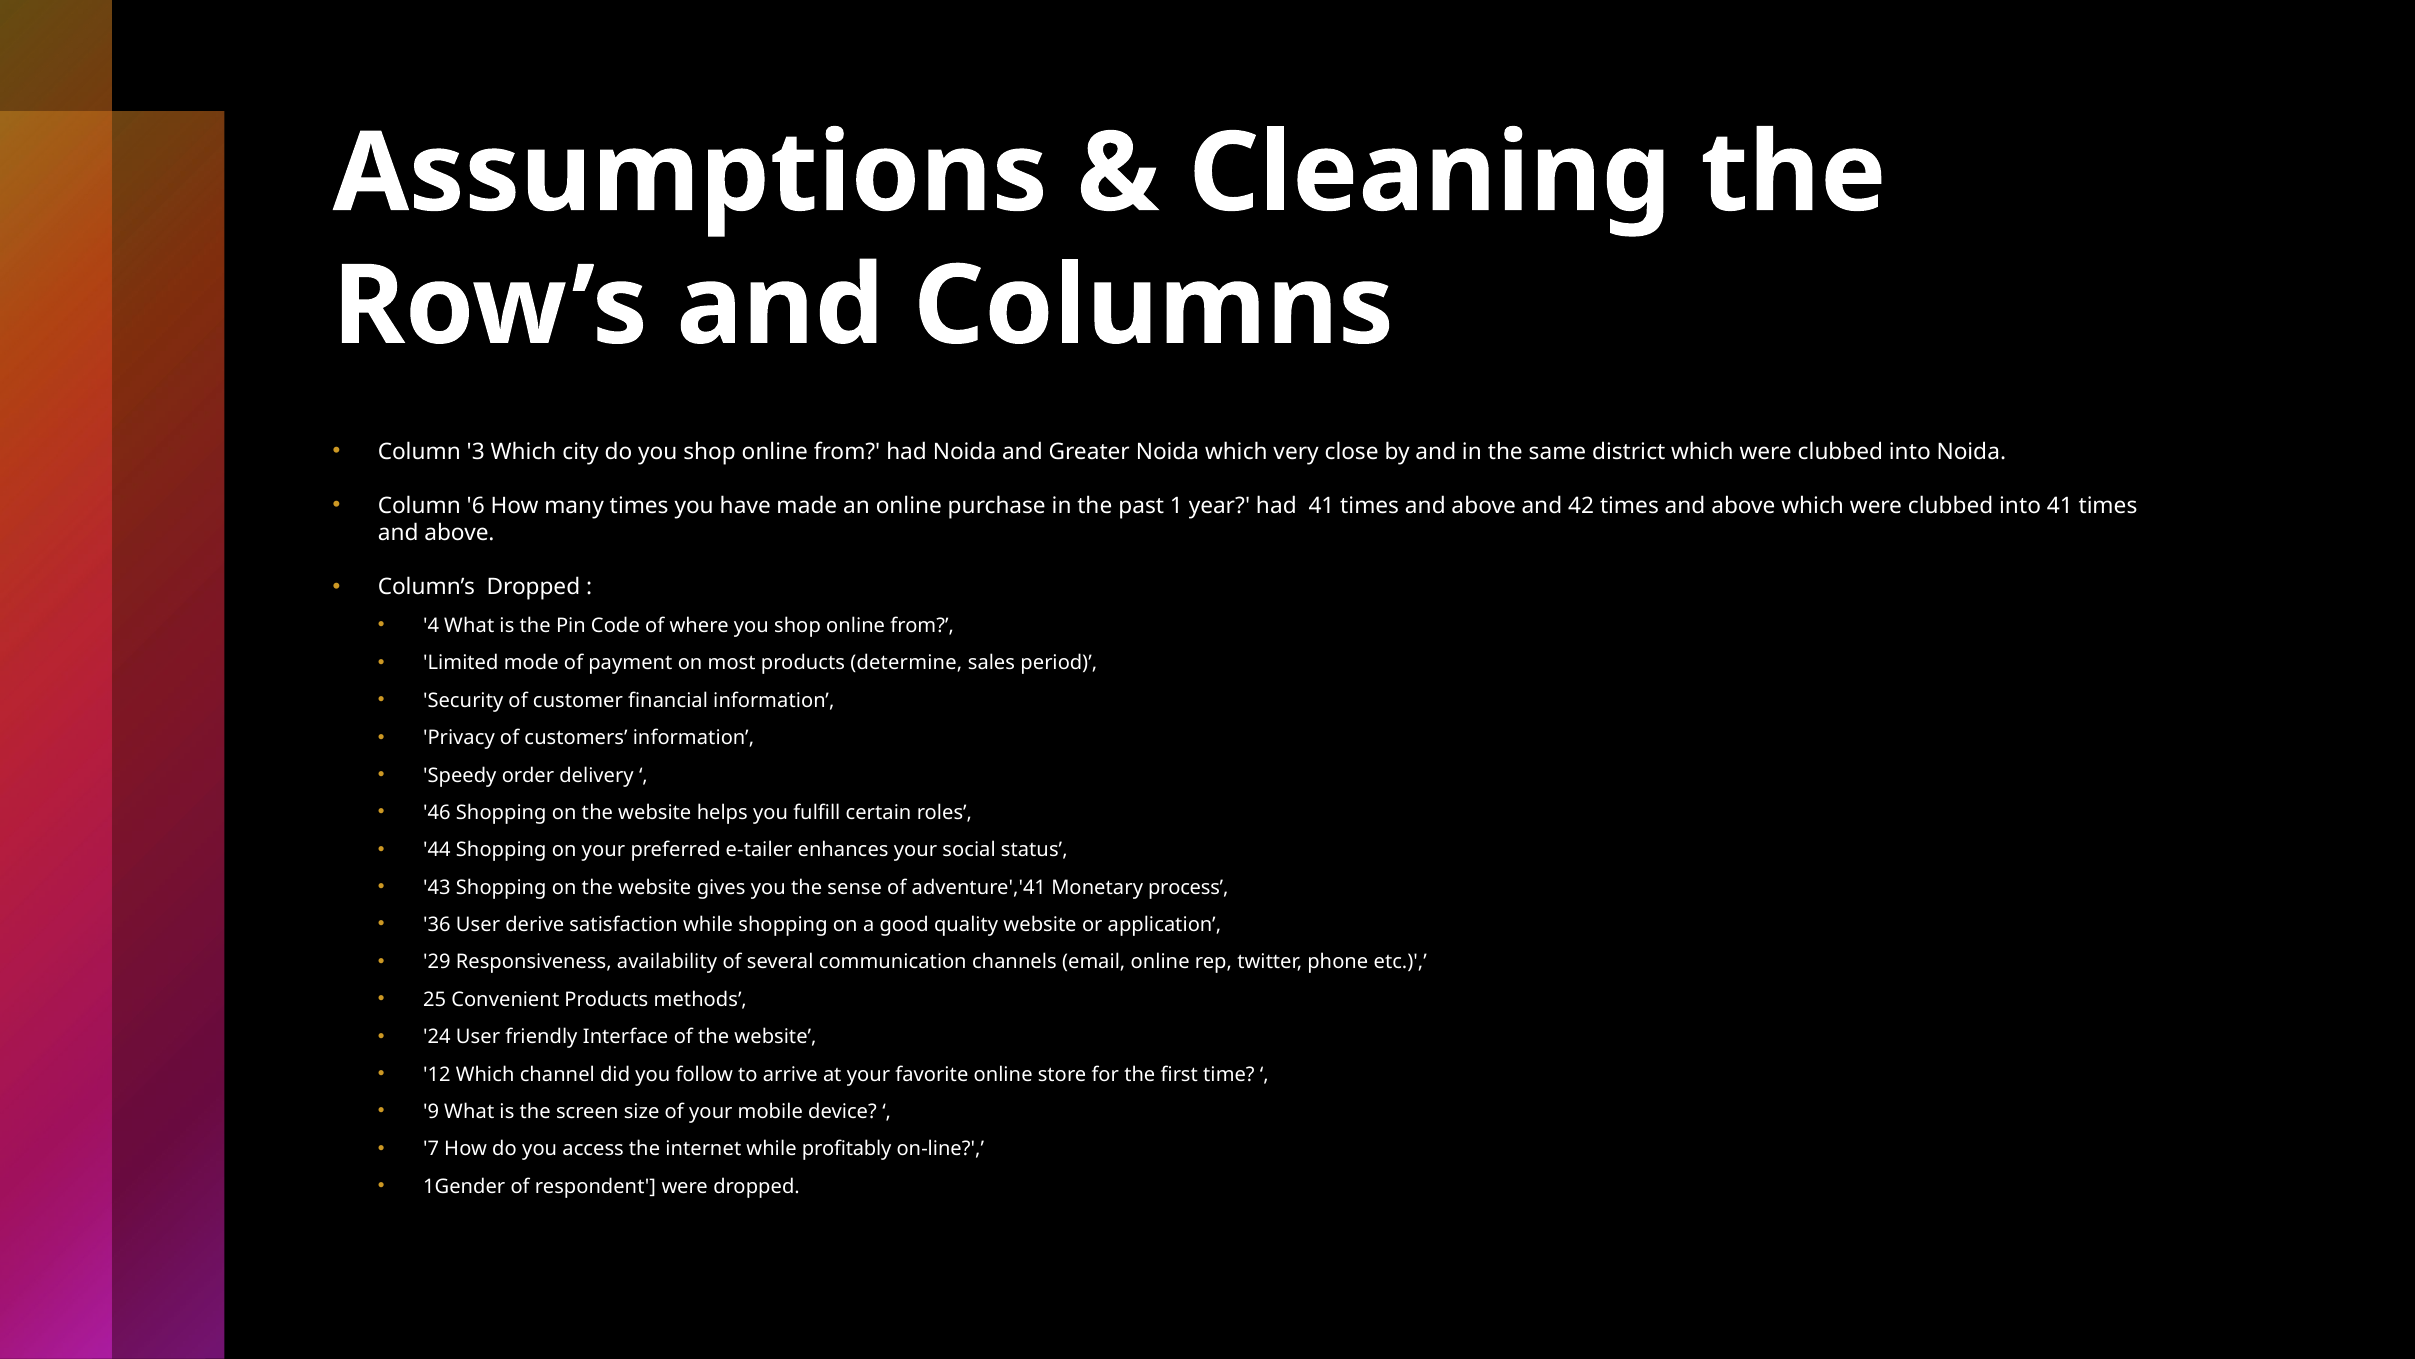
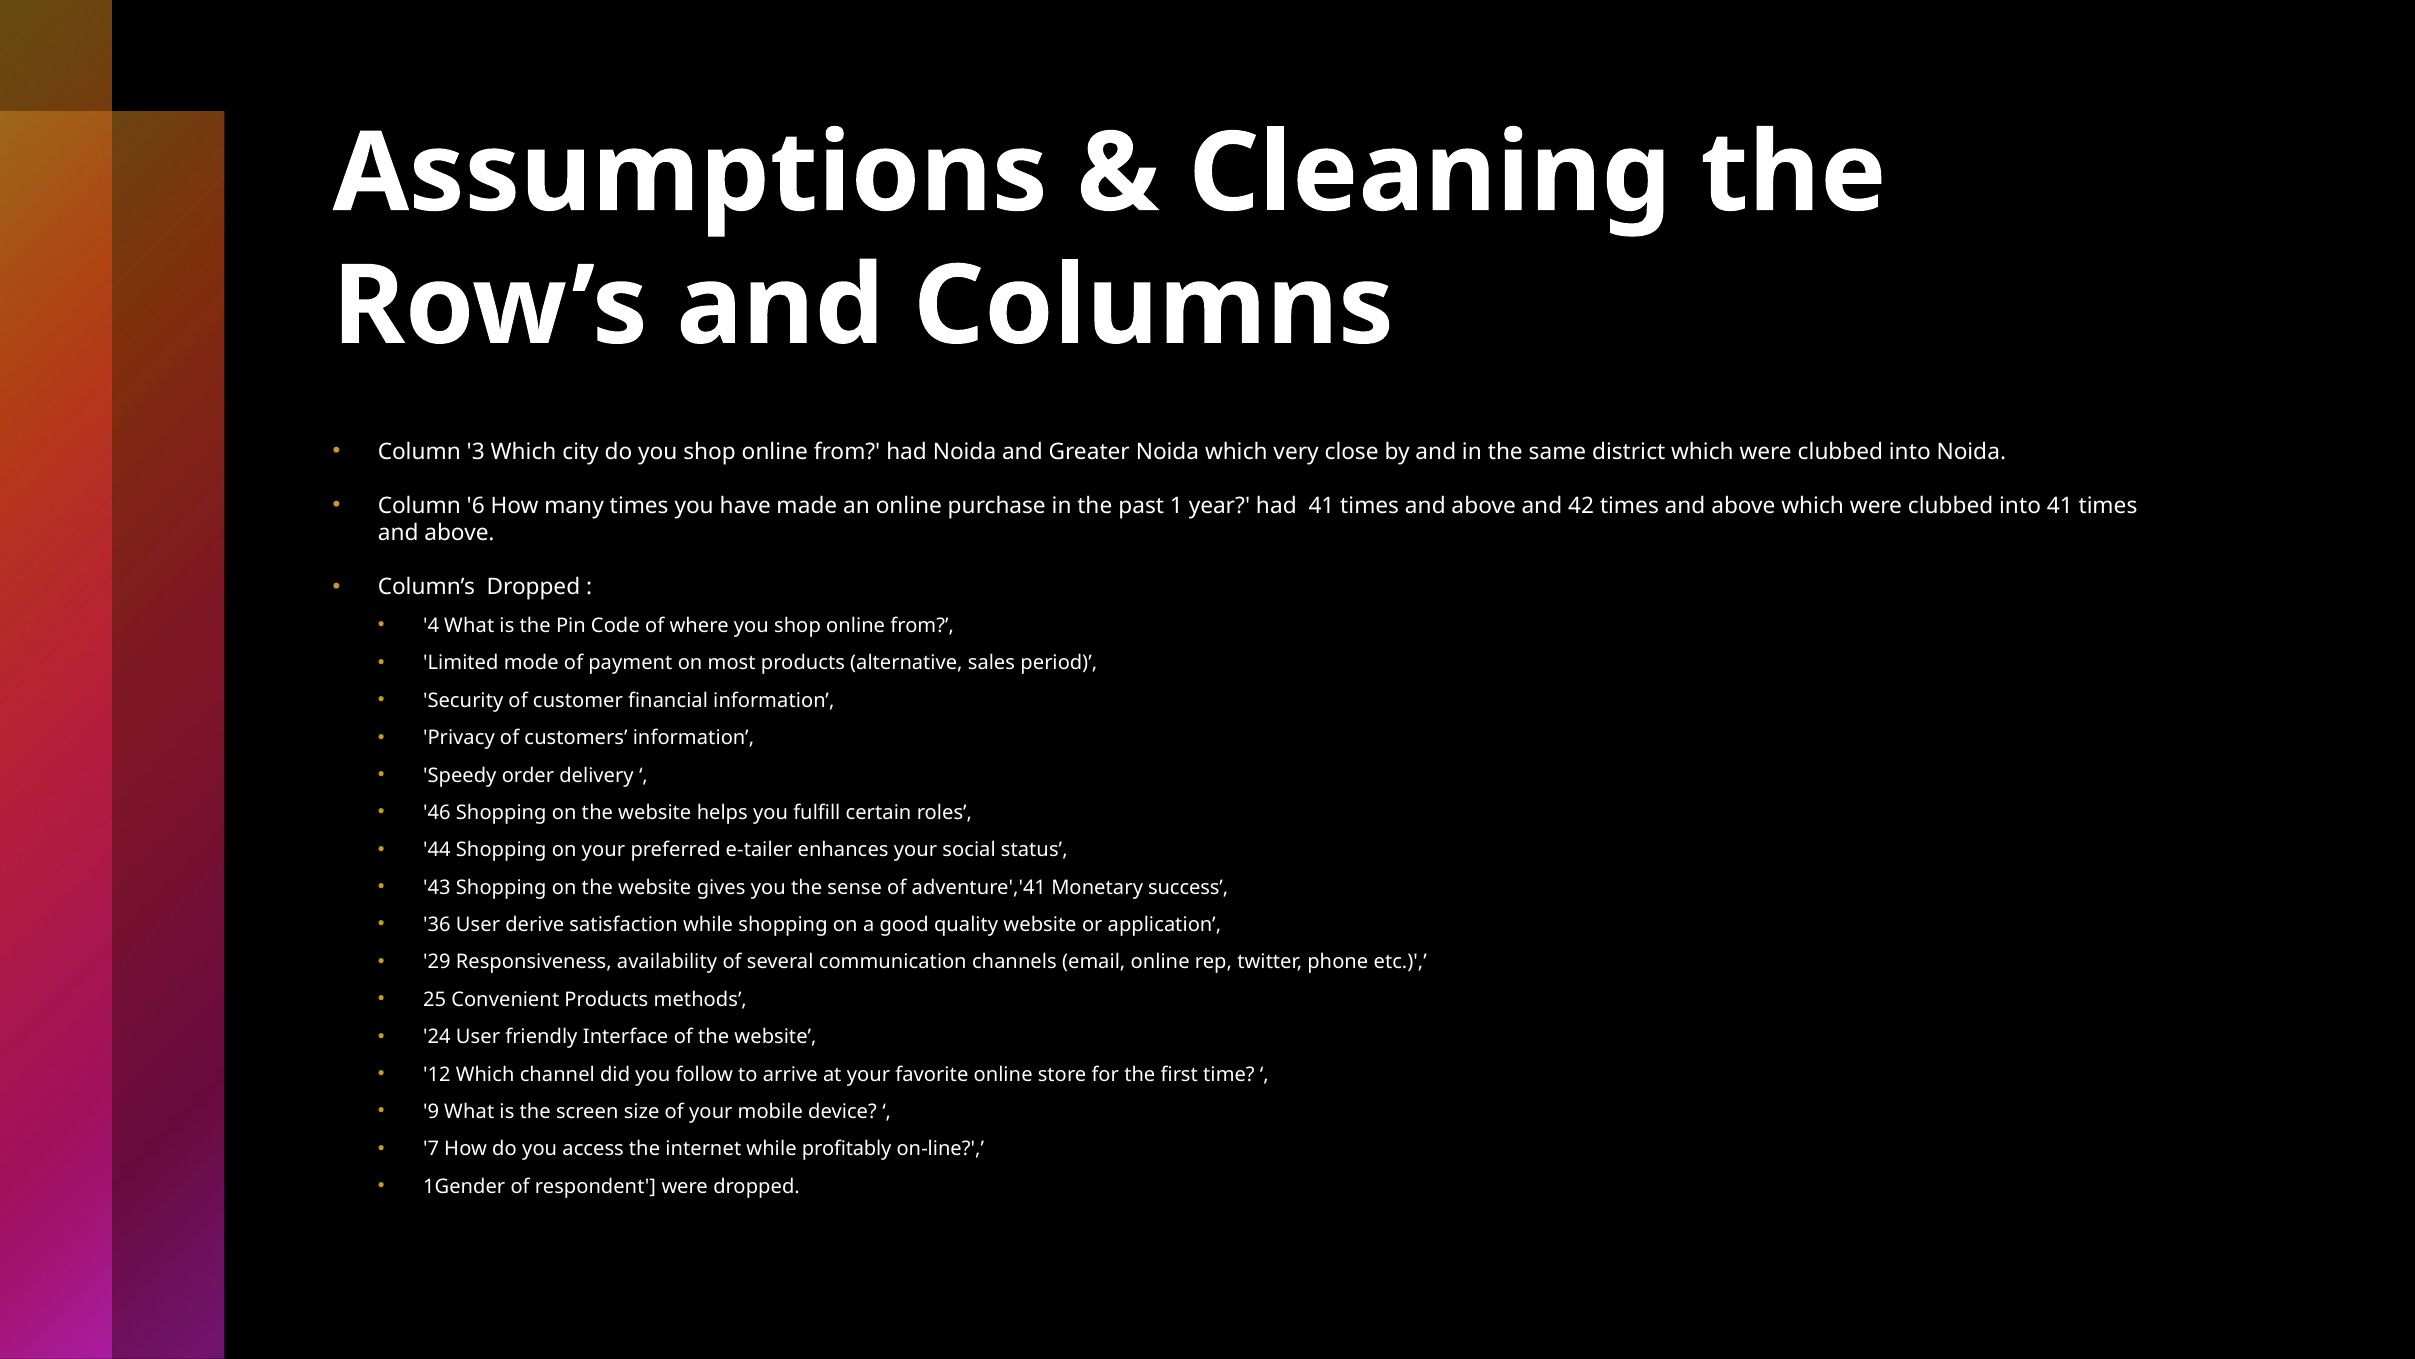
determine: determine -> alternative
process: process -> success
